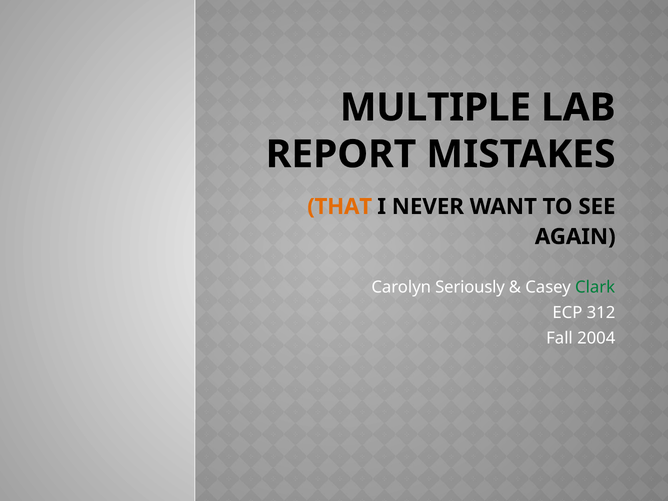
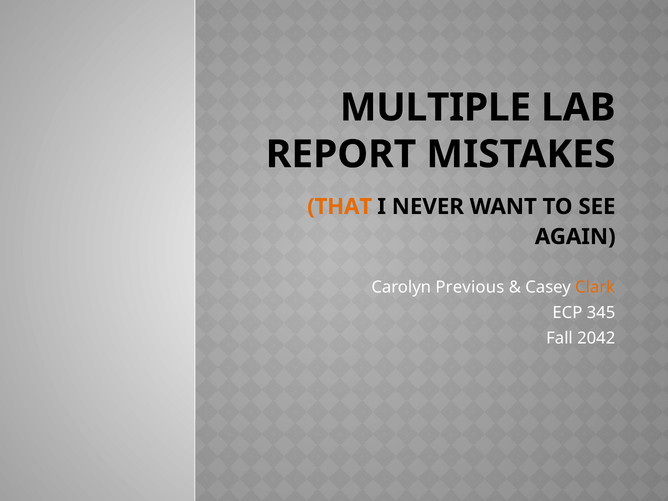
Seriously: Seriously -> Previous
Clark colour: green -> orange
312: 312 -> 345
2004: 2004 -> 2042
